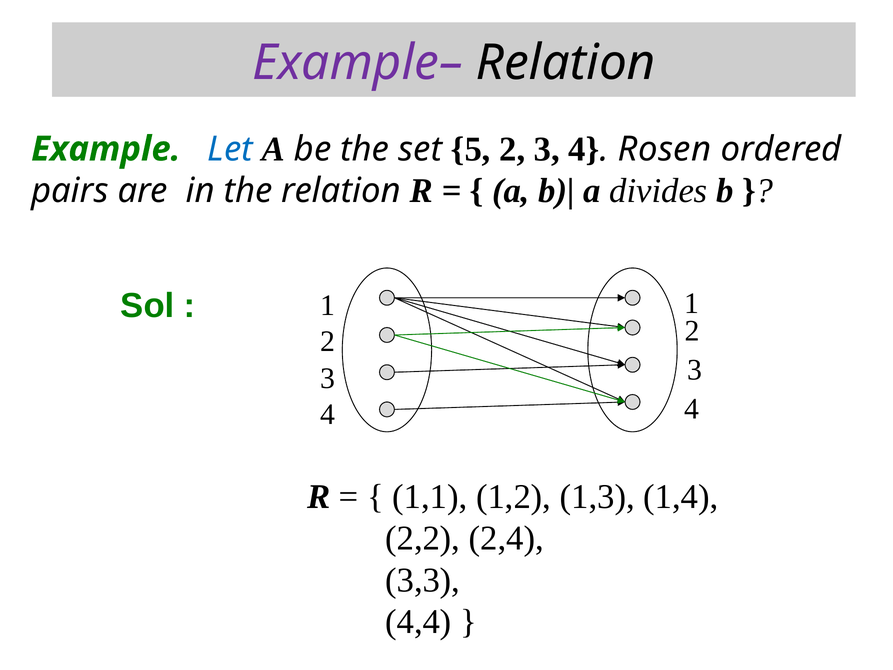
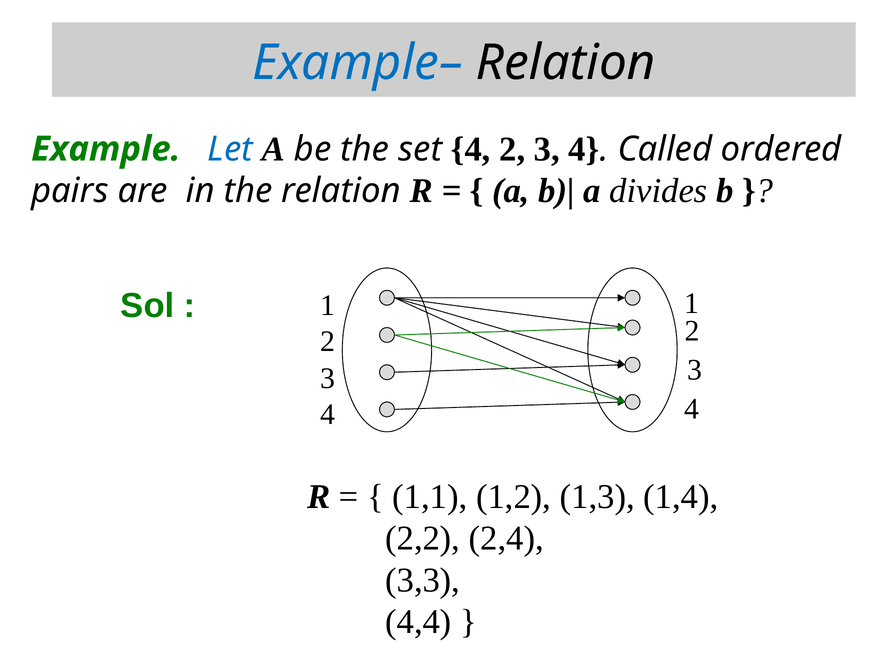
Example– colour: purple -> blue
set 5: 5 -> 4
Rosen: Rosen -> Called
